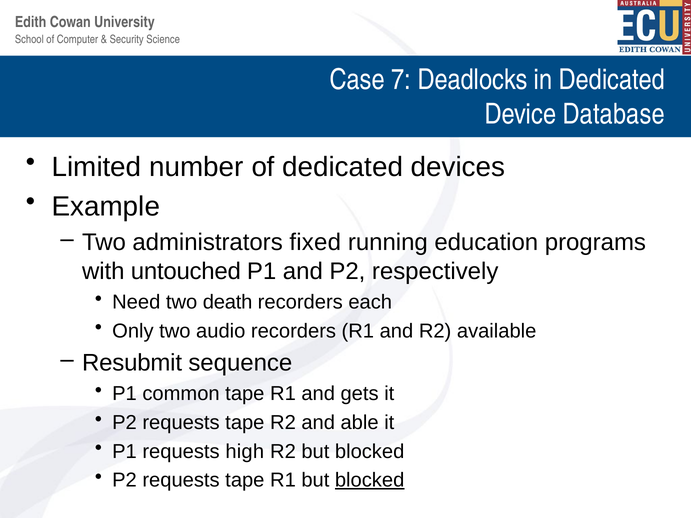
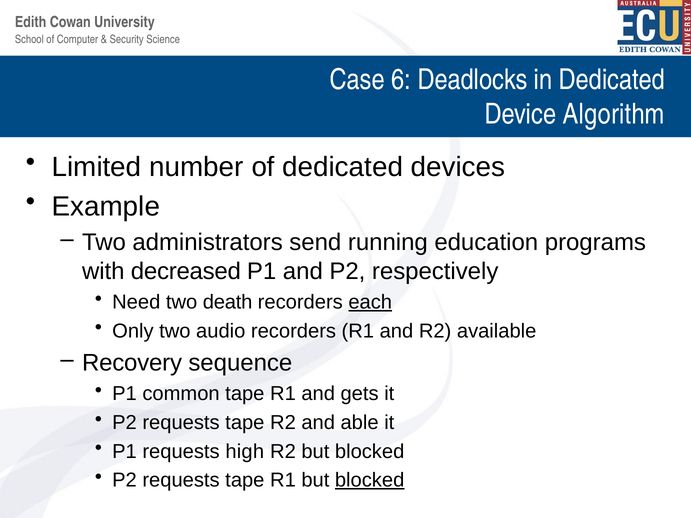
7: 7 -> 6
Database: Database -> Algorithm
fixed: fixed -> send
untouched: untouched -> decreased
each underline: none -> present
Resubmit: Resubmit -> Recovery
